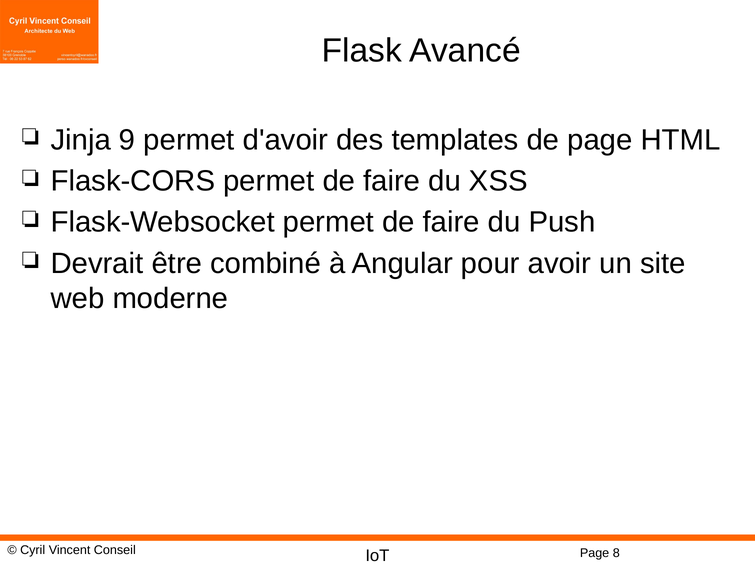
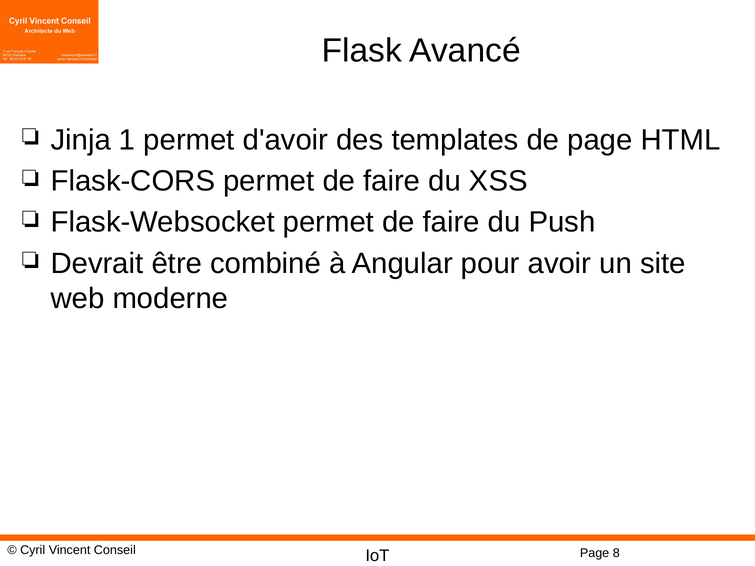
9: 9 -> 1
